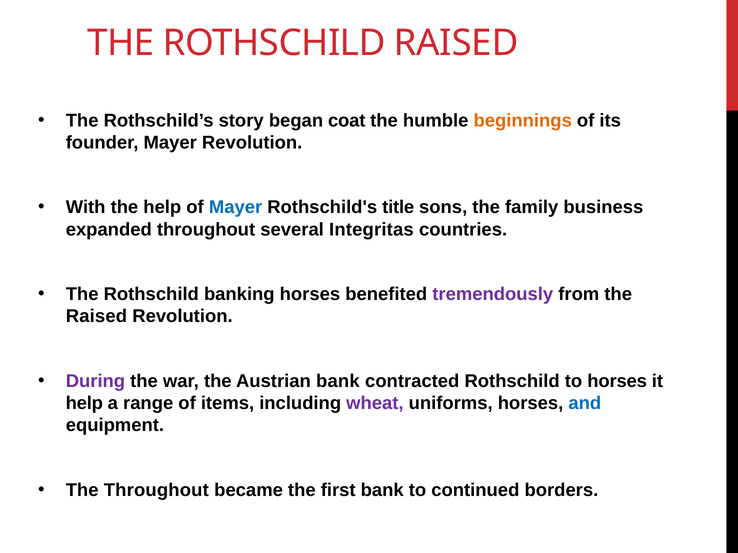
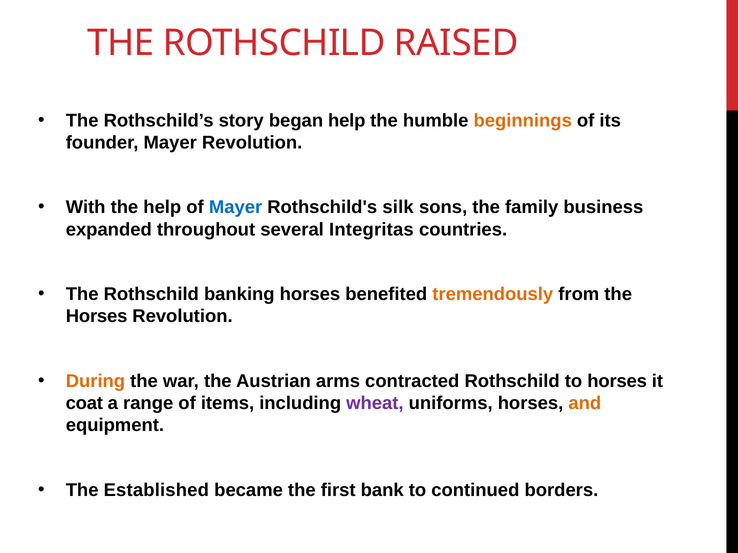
began coat: coat -> help
title: title -> silk
tremendously colour: purple -> orange
Raised at (96, 317): Raised -> Horses
During colour: purple -> orange
Austrian bank: bank -> arms
help at (84, 404): help -> coat
and colour: blue -> orange
The Throughout: Throughout -> Established
